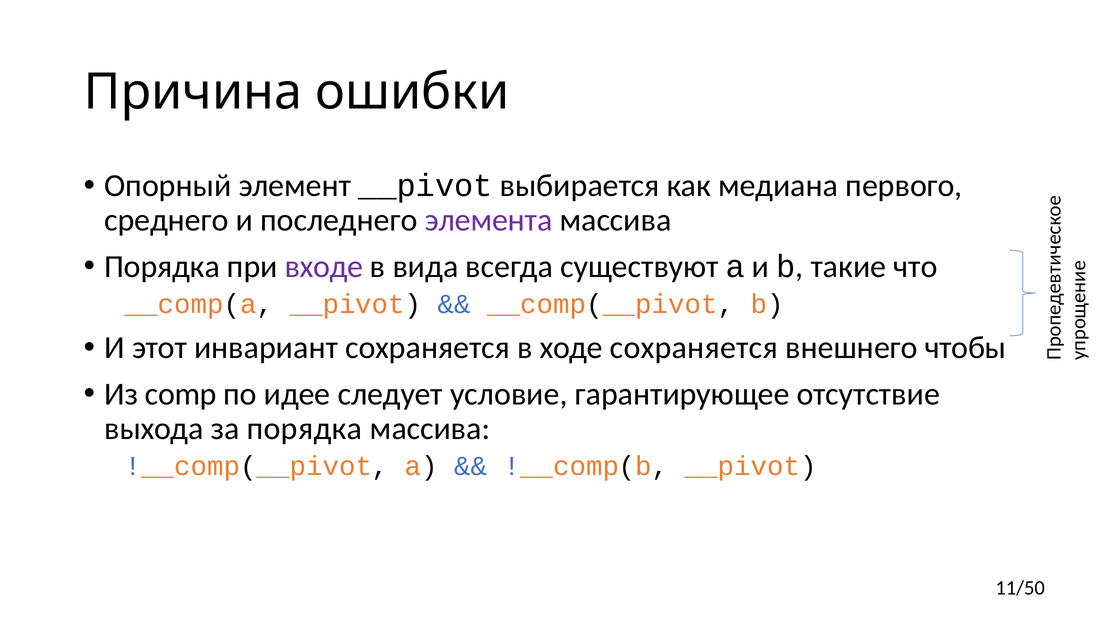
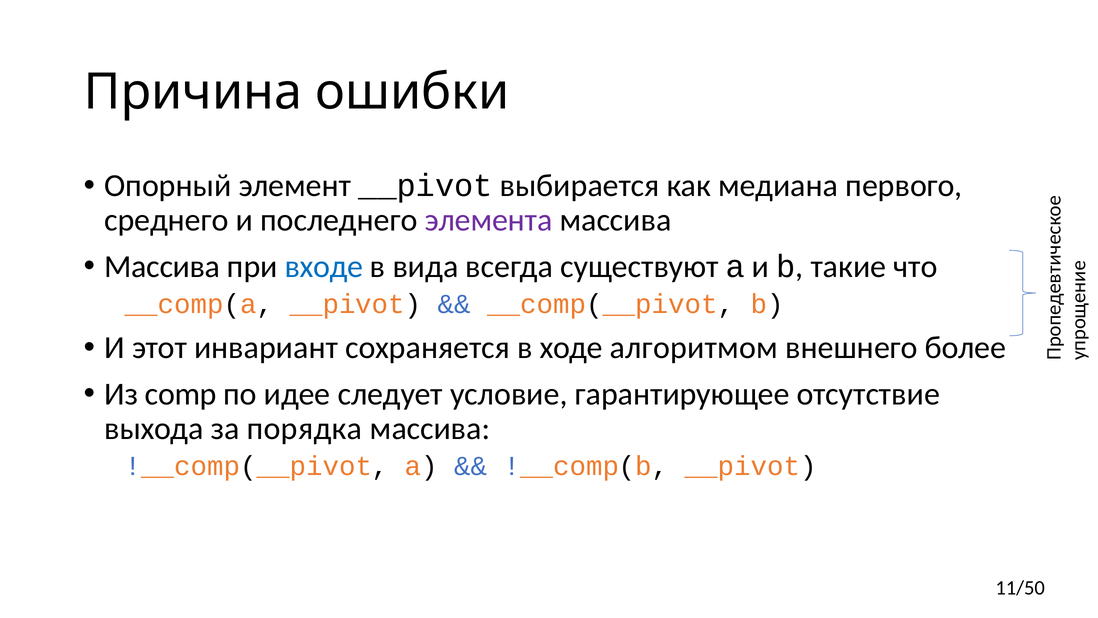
Порядка at (162, 266): Порядка -> Массива
входе colour: purple -> blue
ходе сохраняется: сохраняется -> алгоритмом
чтобы: чтобы -> более
